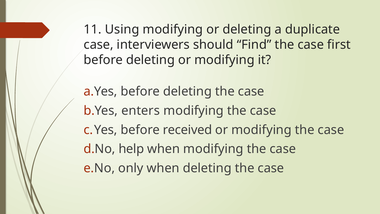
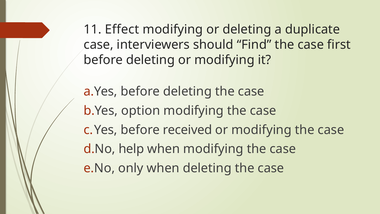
Using: Using -> Effect
enters: enters -> option
